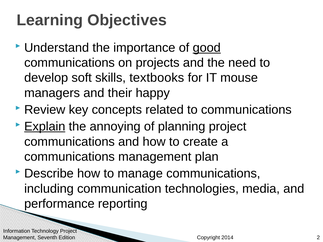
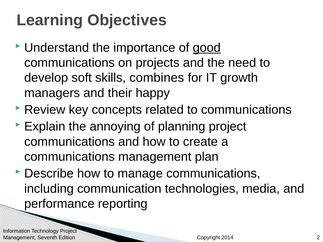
textbooks: textbooks -> combines
mouse: mouse -> growth
Explain underline: present -> none
